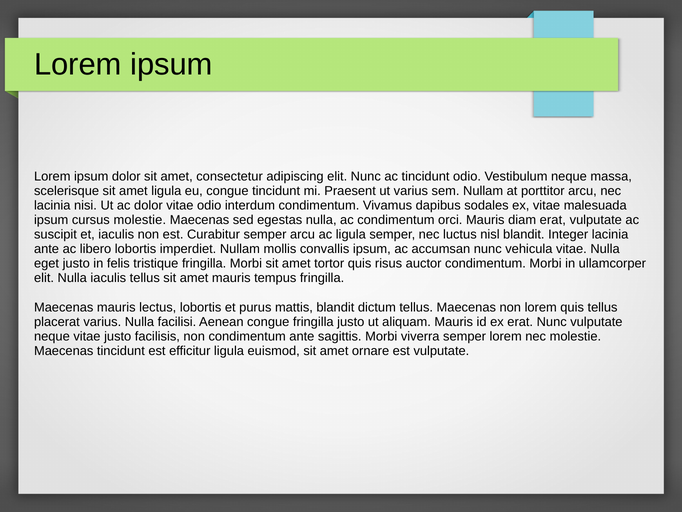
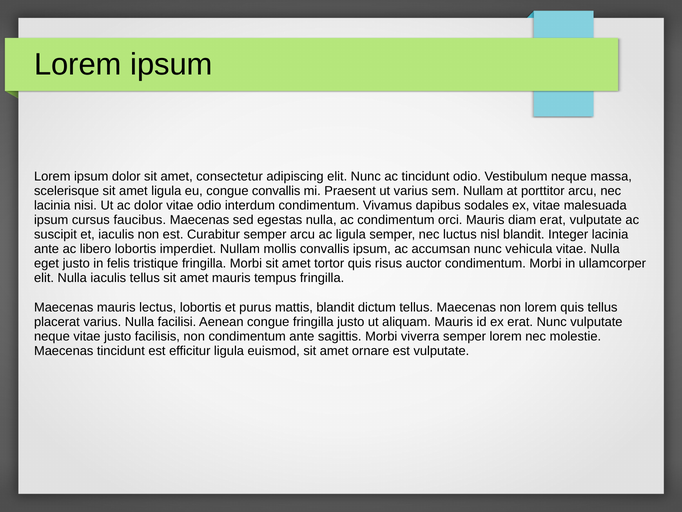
congue tincidunt: tincidunt -> convallis
cursus molestie: molestie -> faucibus
